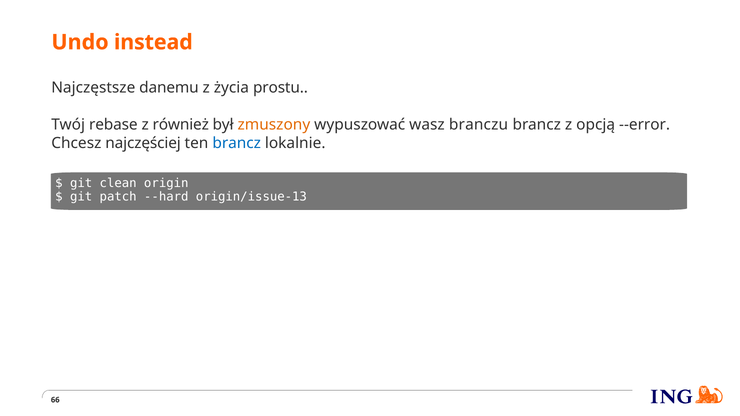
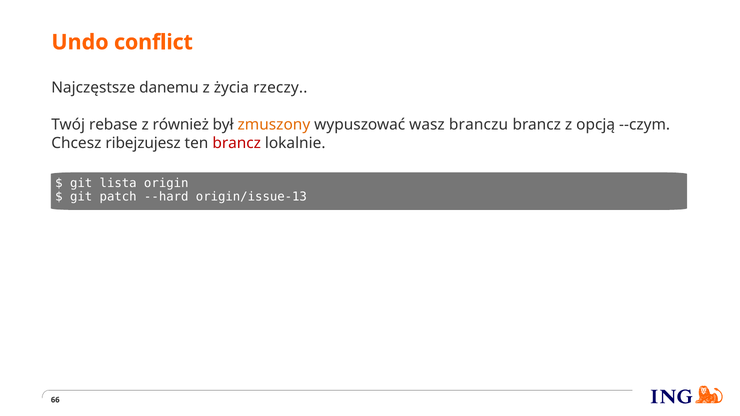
instead: instead -> conflict
prostu: prostu -> rzeczy
--error: --error -> --czym
najczęściej: najczęściej -> ribejzujesz
brancz at (237, 143) colour: blue -> red
clean: clean -> lista
